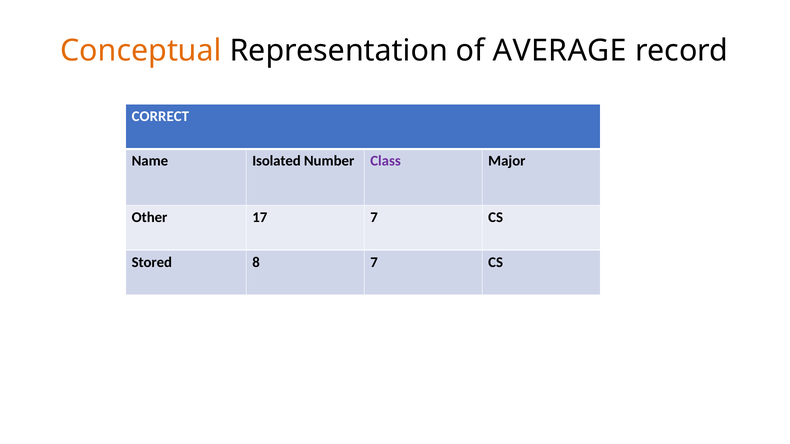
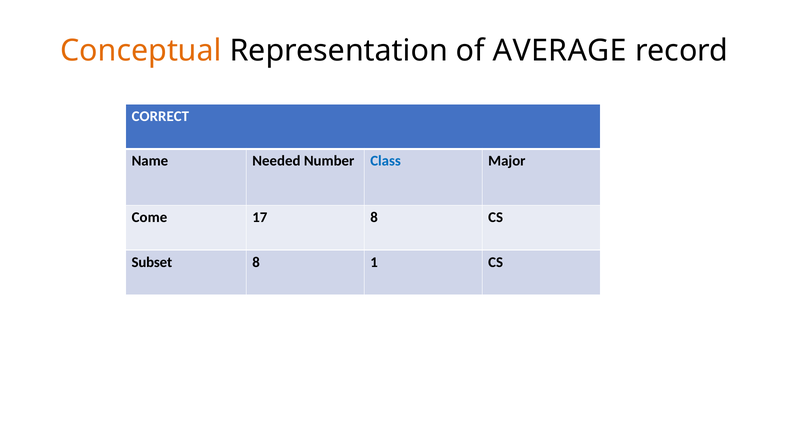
Isolated: Isolated -> Needed
Class colour: purple -> blue
Other: Other -> Come
17 7: 7 -> 8
Stored: Stored -> Subset
8 7: 7 -> 1
